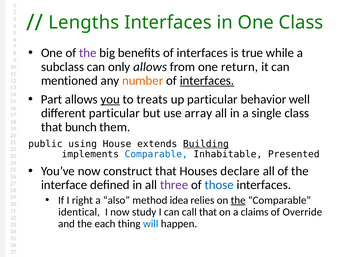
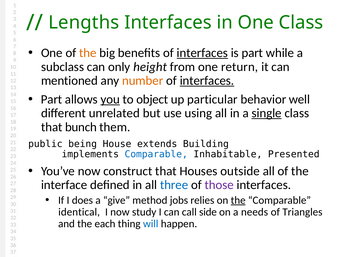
the at (88, 53) colour: purple -> orange
interfaces at (202, 53) underline: none -> present
is true: true -> part
only allows: allows -> height
treats: treats -> object
different particular: particular -> unrelated
array: array -> using
single underline: none -> present
using: using -> being
Building underline: present -> none
declare: declare -> outside
three colour: purple -> blue
those colour: blue -> purple
right: right -> does
also: also -> give
idea: idea -> jobs
call that: that -> side
claims: claims -> needs
Override: Override -> Triangles
